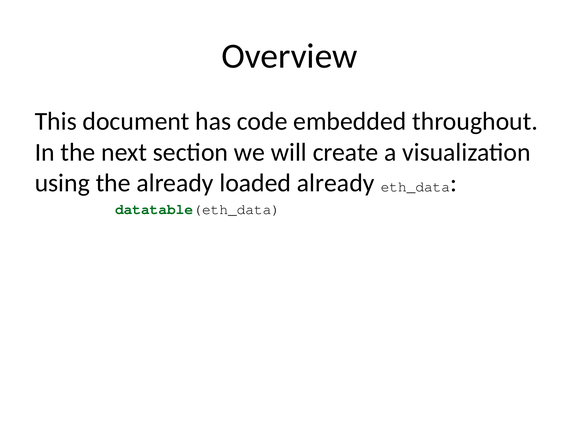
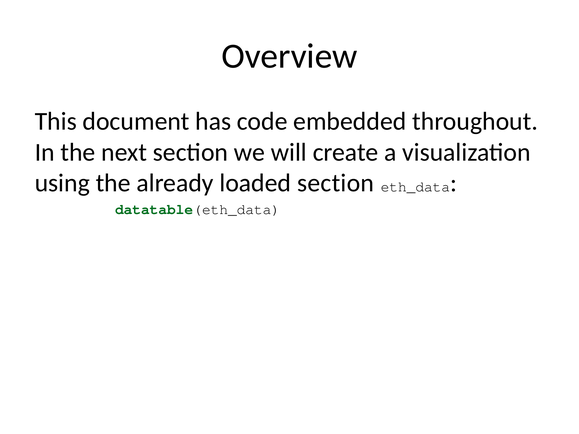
loaded already: already -> section
